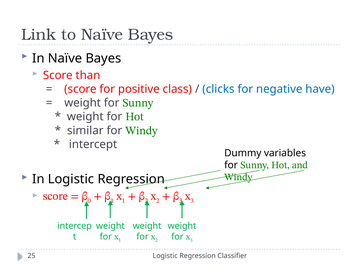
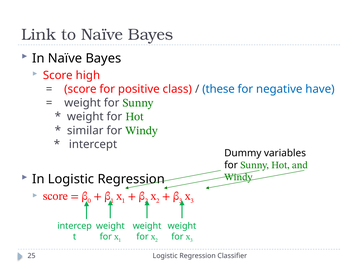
than: than -> high
clicks: clicks -> these
